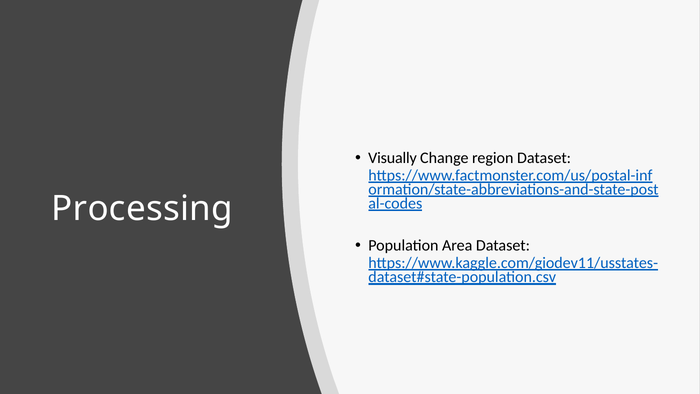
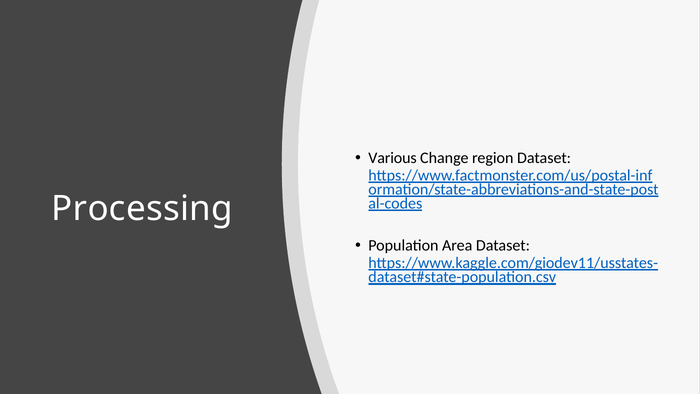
Visually: Visually -> Various
